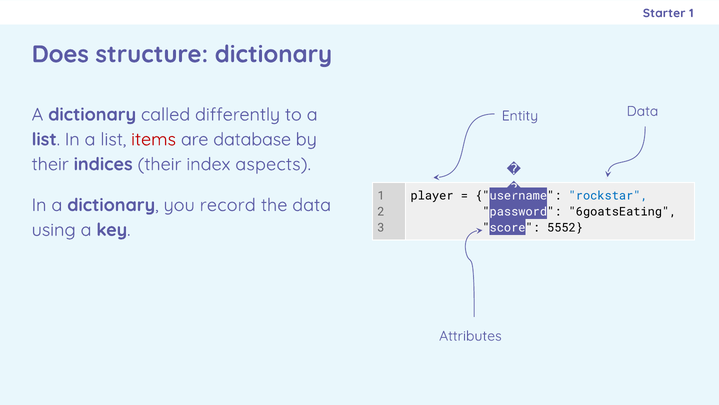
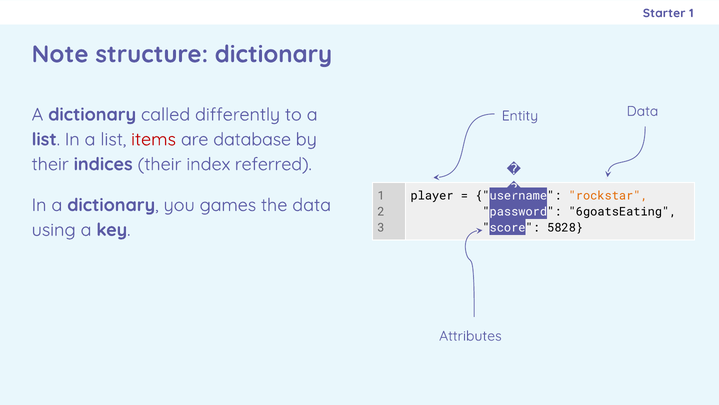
Does: Does -> Note
aspects: aspects -> referred
rockstar colour: blue -> orange
record: record -> games
5552: 5552 -> 5828
